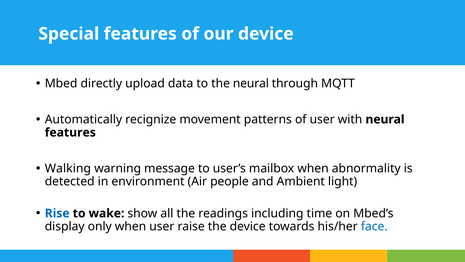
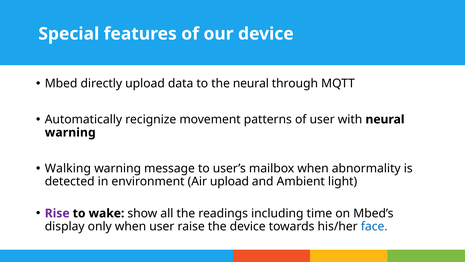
features at (70, 132): features -> warning
Air people: people -> upload
Rise colour: blue -> purple
